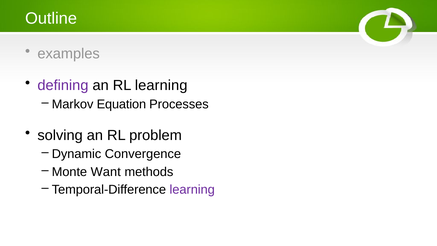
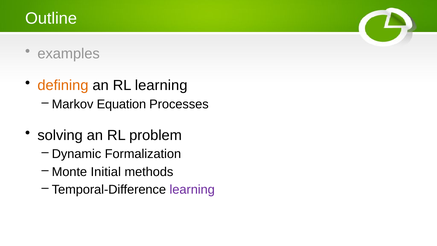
defining colour: purple -> orange
Convergence: Convergence -> Formalization
Want: Want -> Initial
